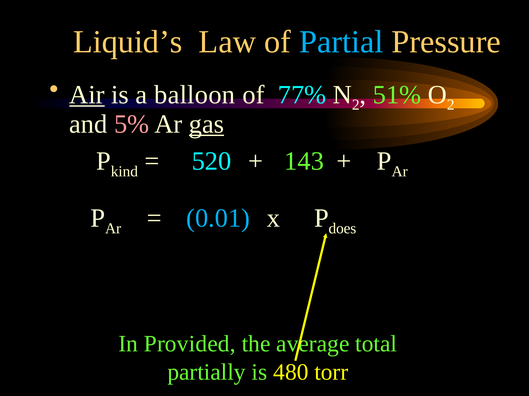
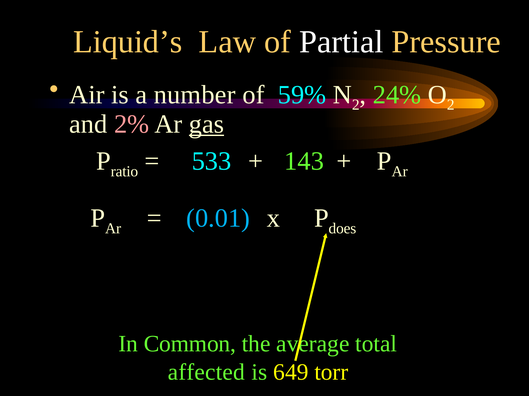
Partial colour: light blue -> white
Air underline: present -> none
balloon: balloon -> number
77%: 77% -> 59%
51%: 51% -> 24%
5%: 5% -> 2%
kind: kind -> ratio
520: 520 -> 533
Provided: Provided -> Common
partially: partially -> affected
480: 480 -> 649
